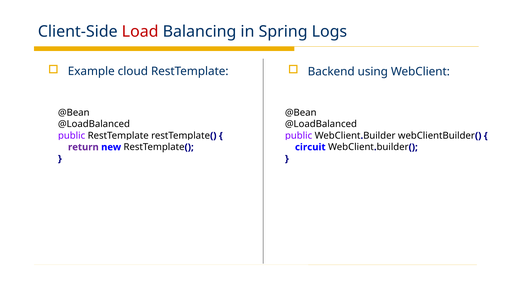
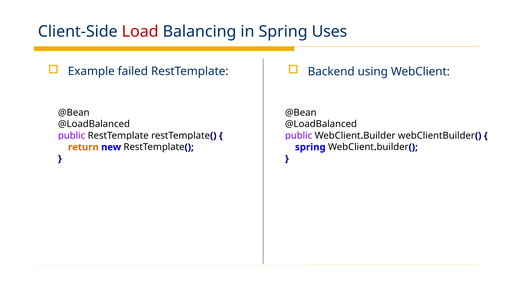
Logs: Logs -> Uses
cloud: cloud -> failed
return colour: purple -> orange
circuit at (310, 147): circuit -> spring
